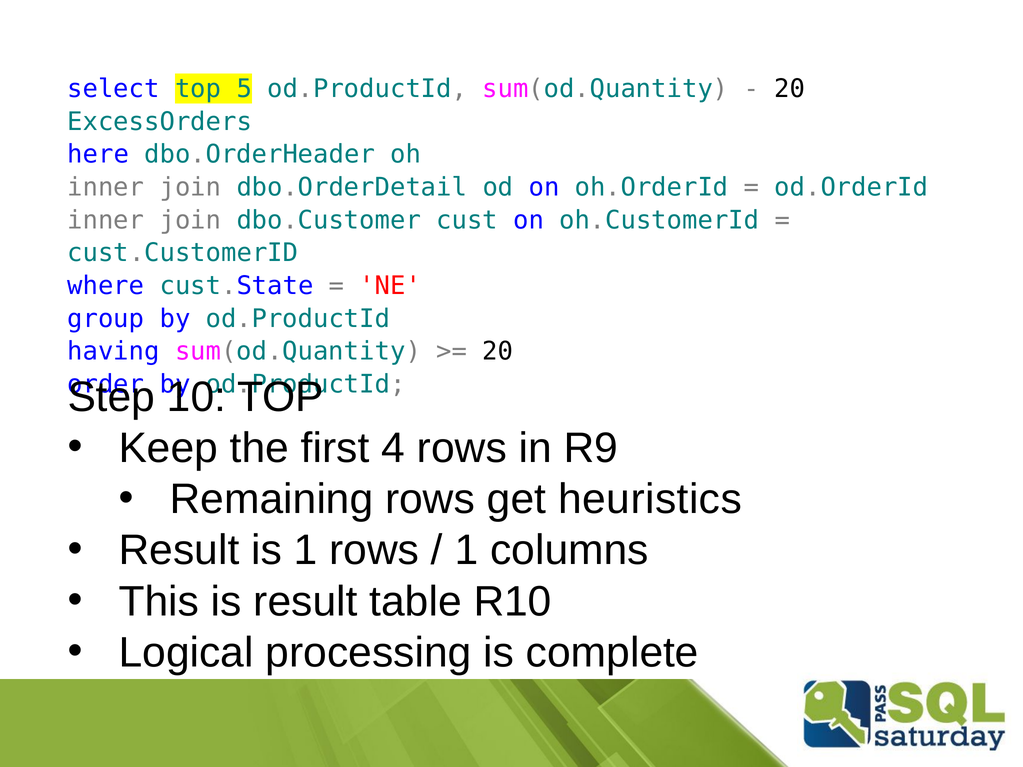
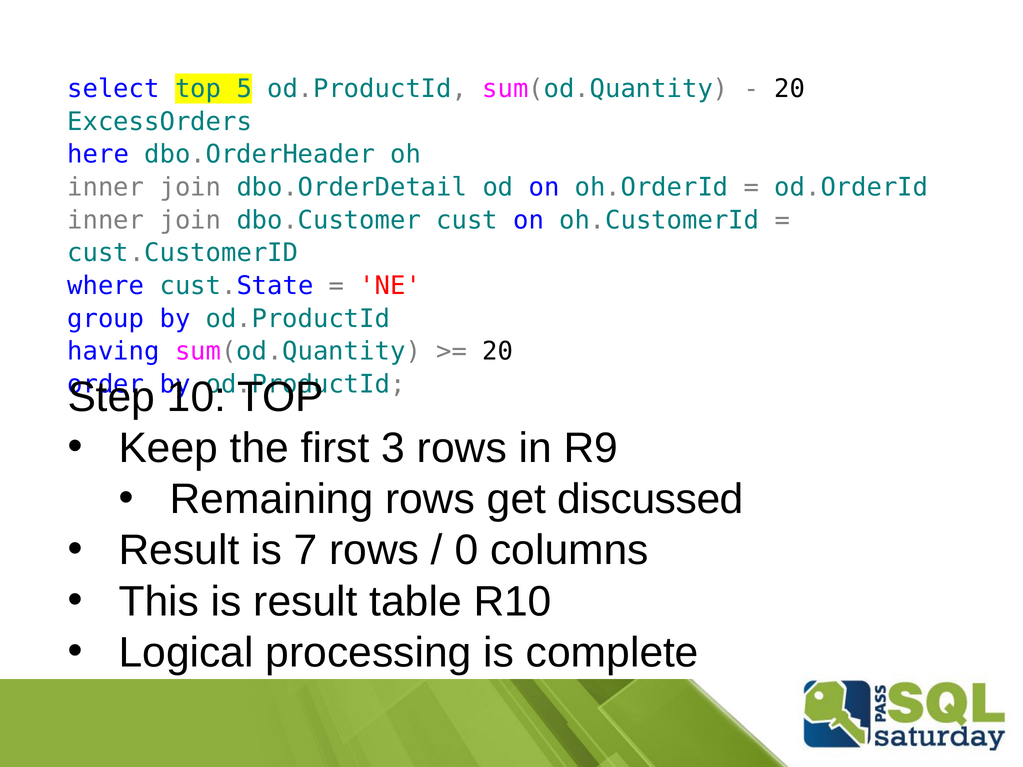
4: 4 -> 3
heuristics: heuristics -> discussed
is 1: 1 -> 7
1 at (466, 551): 1 -> 0
